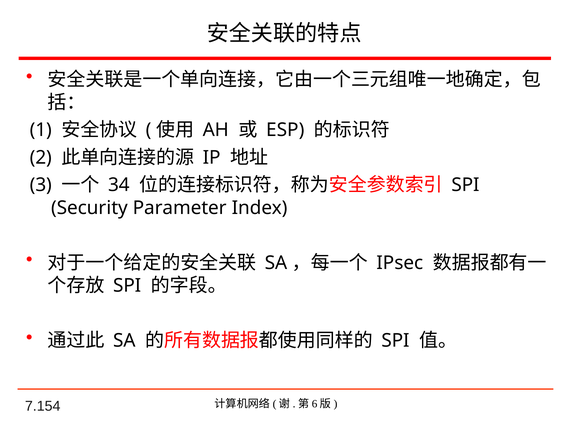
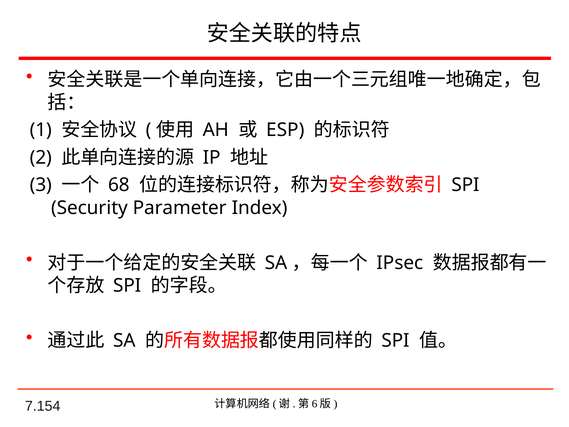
34: 34 -> 68
